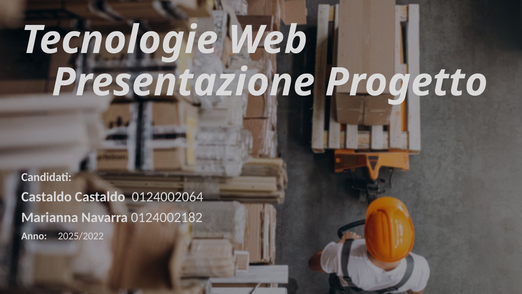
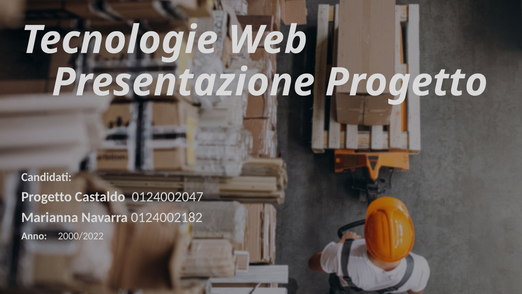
Castaldo at (46, 196): Castaldo -> Progetto
0124002064: 0124002064 -> 0124002047
2025/2022: 2025/2022 -> 2000/2022
